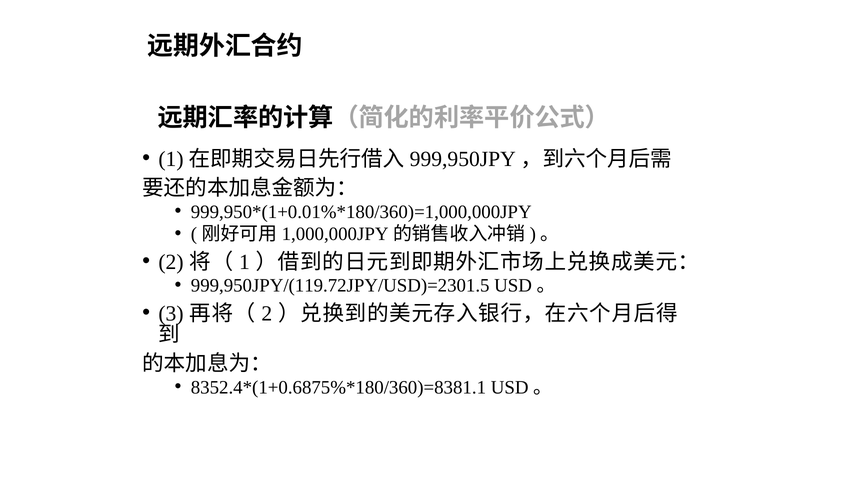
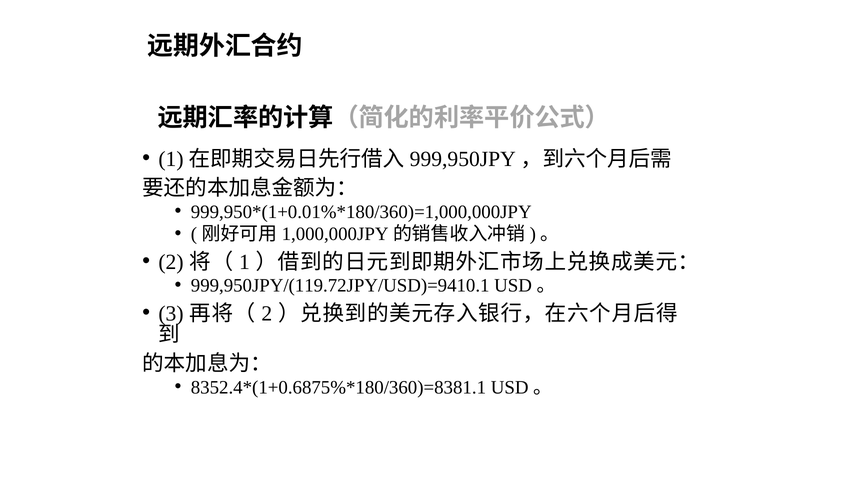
999,950JPY/(119.72JPY/USD)=2301.5: 999,950JPY/(119.72JPY/USD)=2301.5 -> 999,950JPY/(119.72JPY/USD)=9410.1
